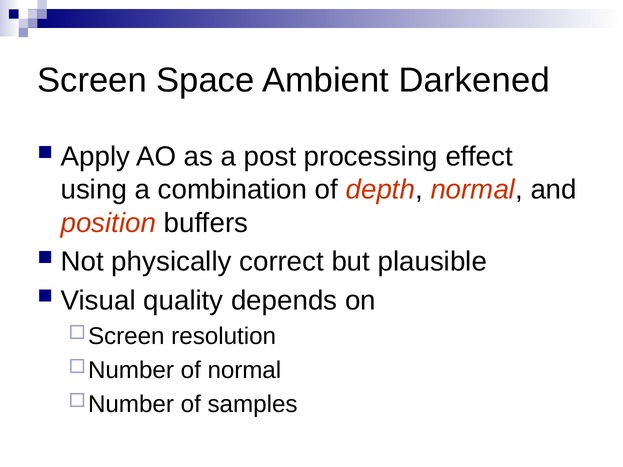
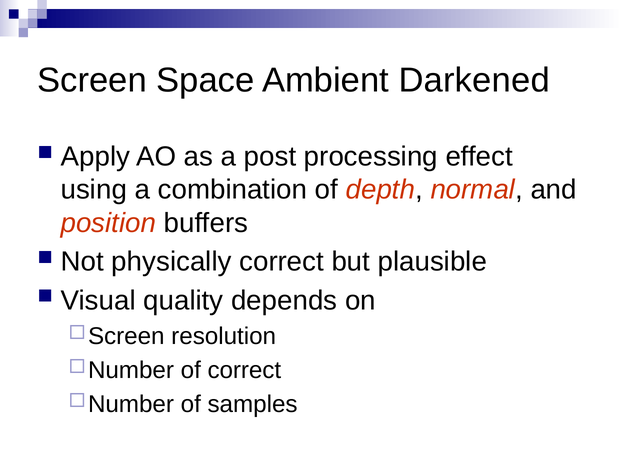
of normal: normal -> correct
